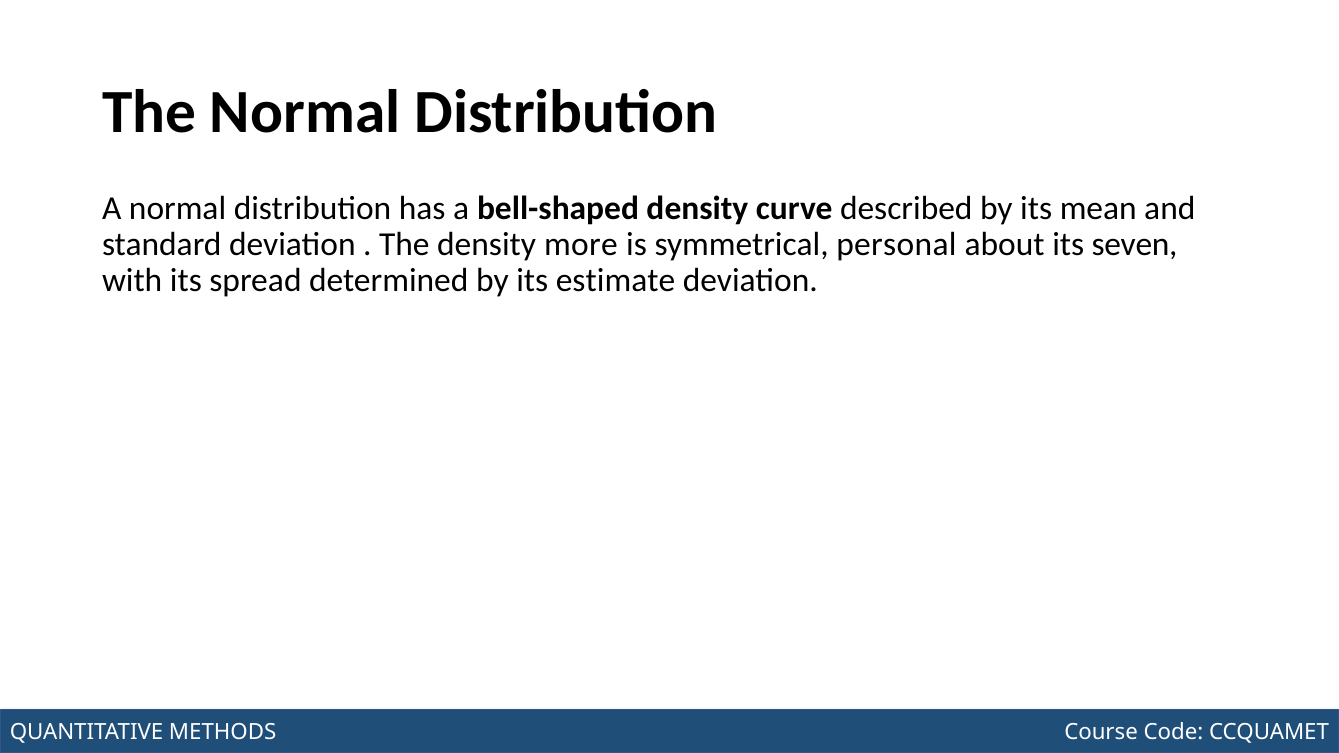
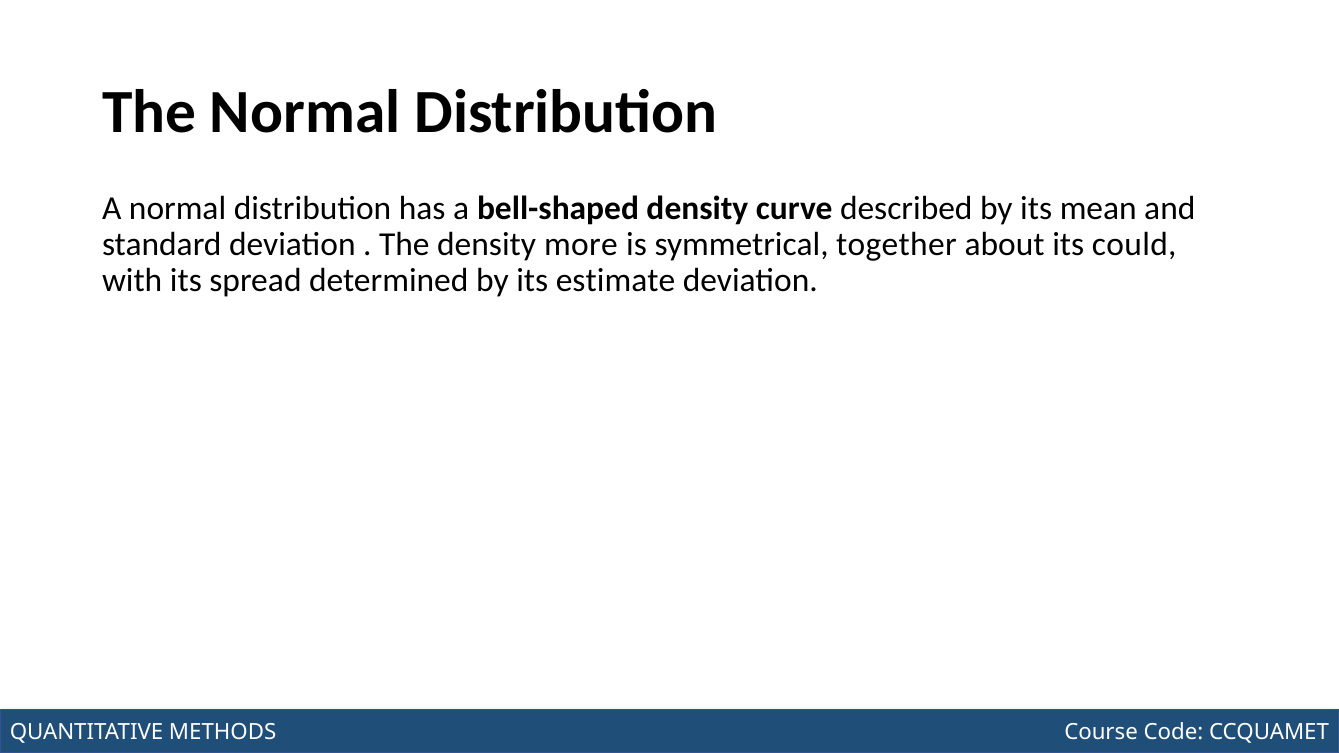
personal: personal -> together
seven: seven -> could
